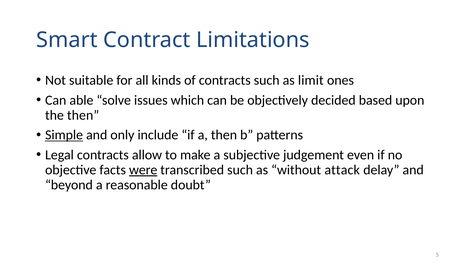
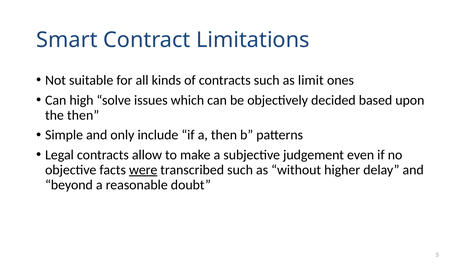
able: able -> high
Simple underline: present -> none
attack: attack -> higher
